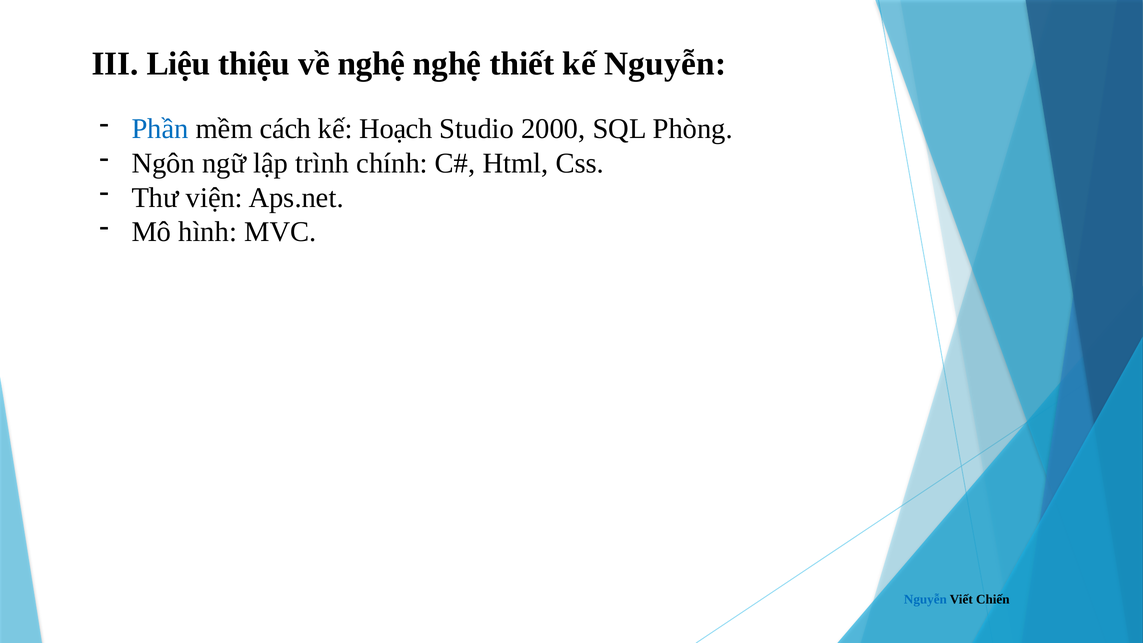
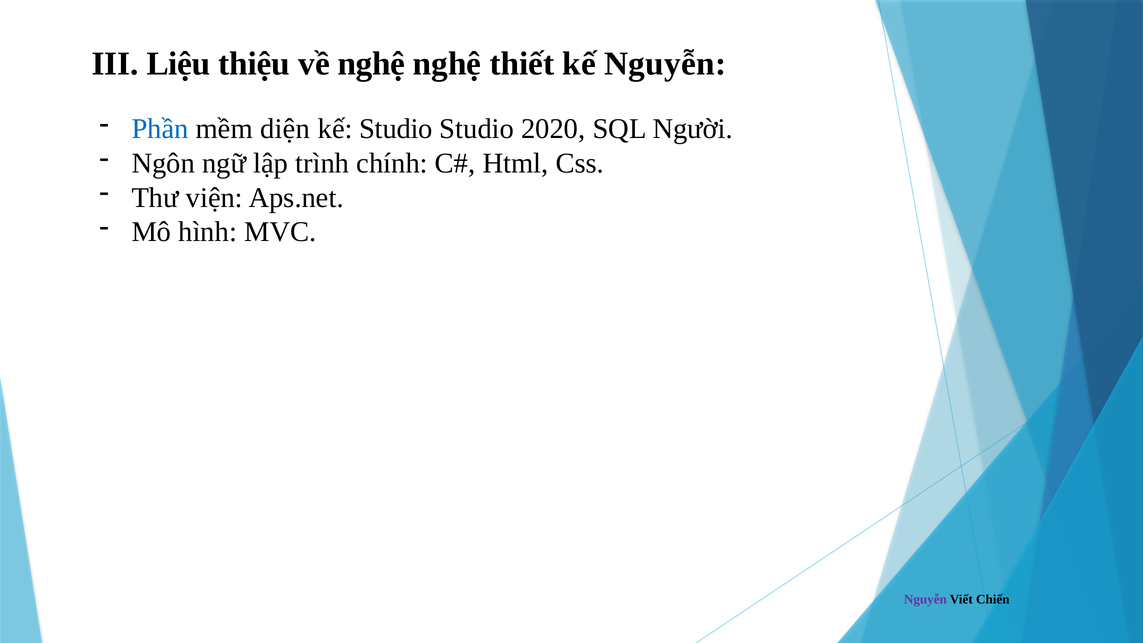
cách: cách -> diện
kế Hoạch: Hoạch -> Studio
2000: 2000 -> 2020
Phòng: Phòng -> Người
Nguyễn at (925, 599) colour: blue -> purple
